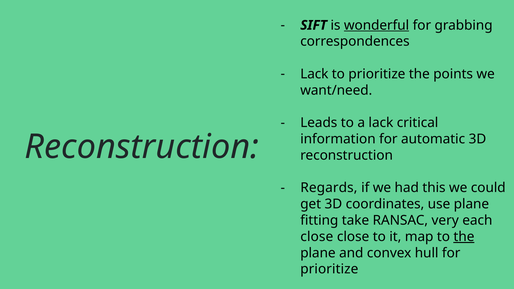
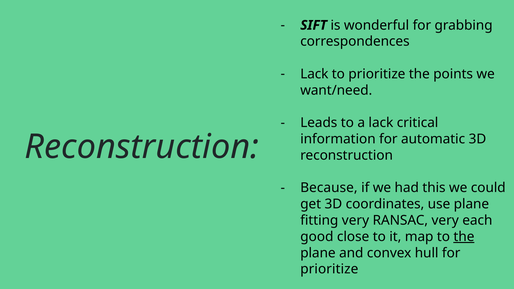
wonderful underline: present -> none
Regards: Regards -> Because
fitting take: take -> very
close at (317, 237): close -> good
